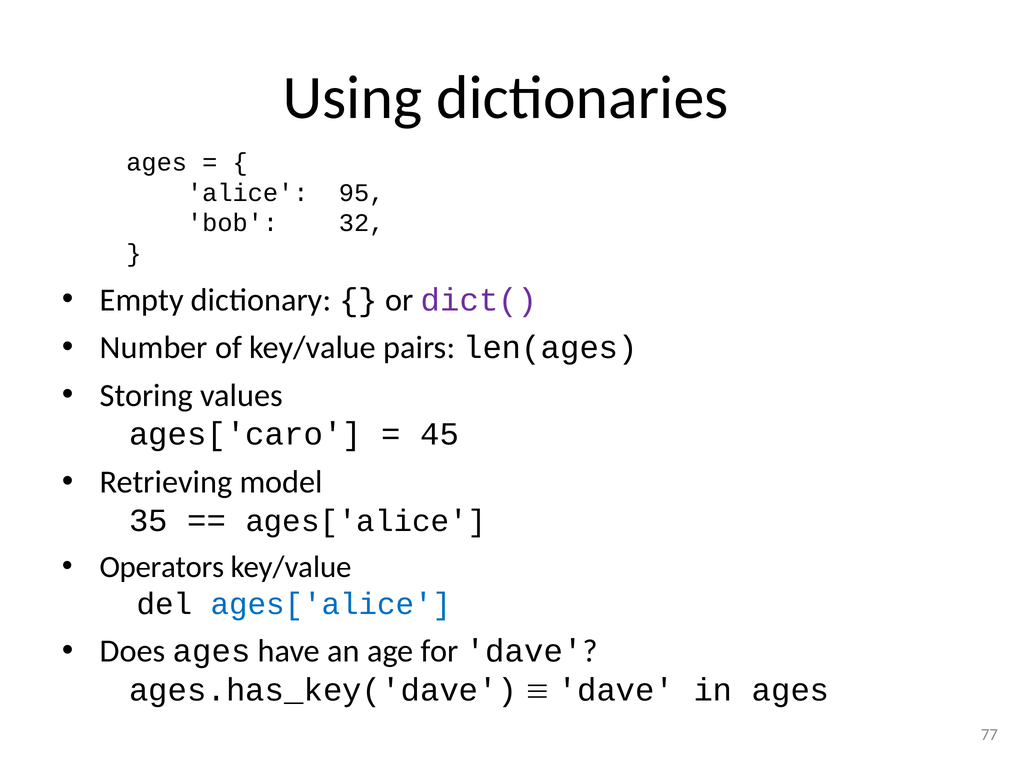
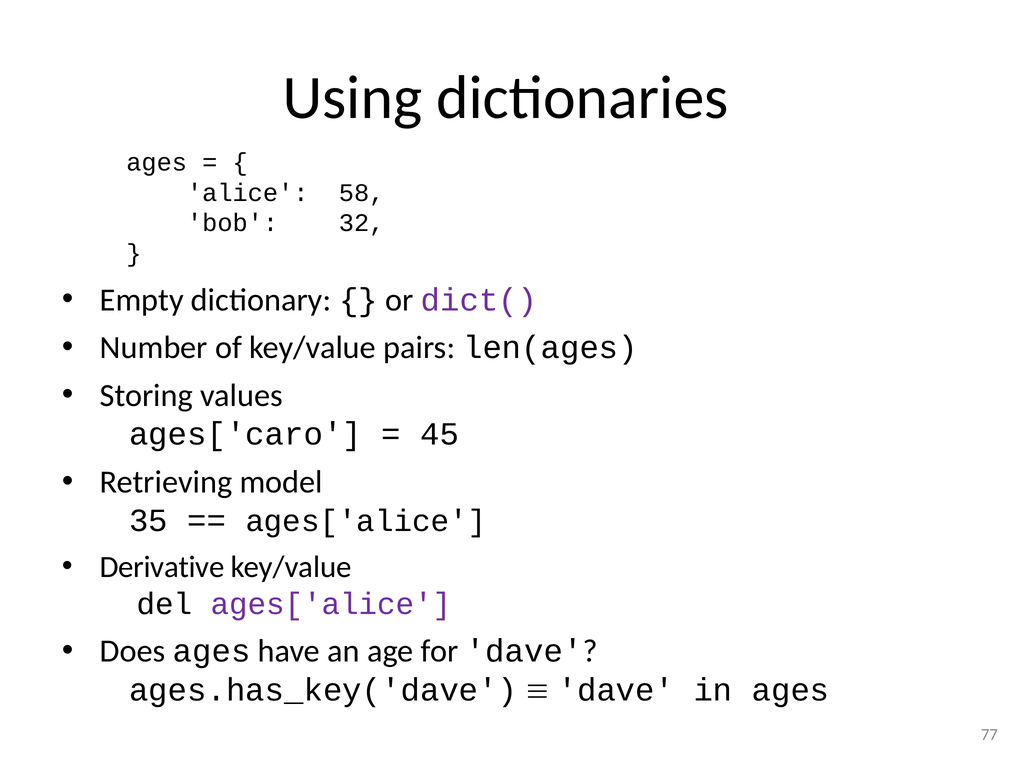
95: 95 -> 58
Operators: Operators -> Derivative
ages['alice at (331, 604) colour: blue -> purple
